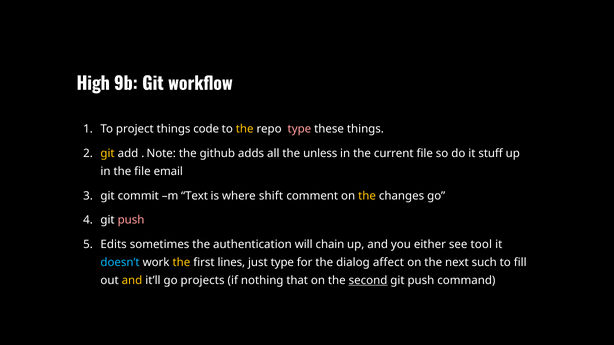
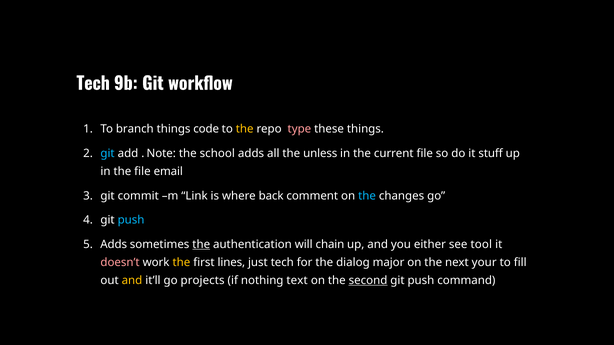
High at (93, 84): High -> Tech
project: project -> branch
git at (108, 154) colour: yellow -> light blue
github: github -> school
Text: Text -> Link
shift: shift -> back
the at (367, 196) colour: yellow -> light blue
push at (131, 220) colour: pink -> light blue
Edits at (114, 245): Edits -> Adds
the at (201, 245) underline: none -> present
doesn’t colour: light blue -> pink
just type: type -> tech
affect: affect -> major
such: such -> your
that: that -> text
